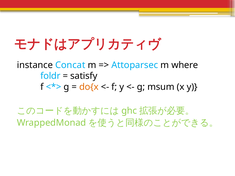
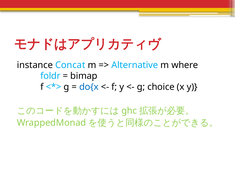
Attoparsec: Attoparsec -> Alternative
satisfy: satisfy -> bimap
do{x colour: orange -> blue
msum: msum -> choice
